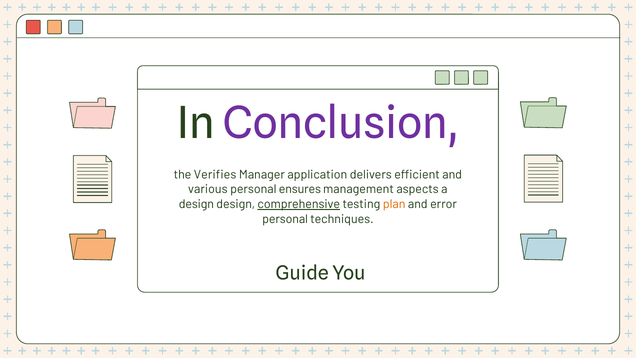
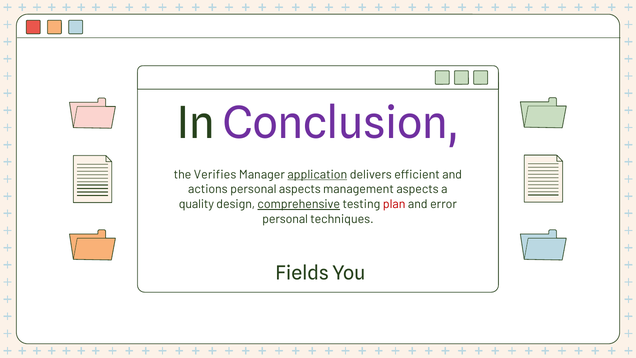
application underline: none -> present
various: various -> actions
personal ensures: ensures -> aspects
design at (196, 204): design -> quality
plan colour: orange -> red
Guide: Guide -> Fields
